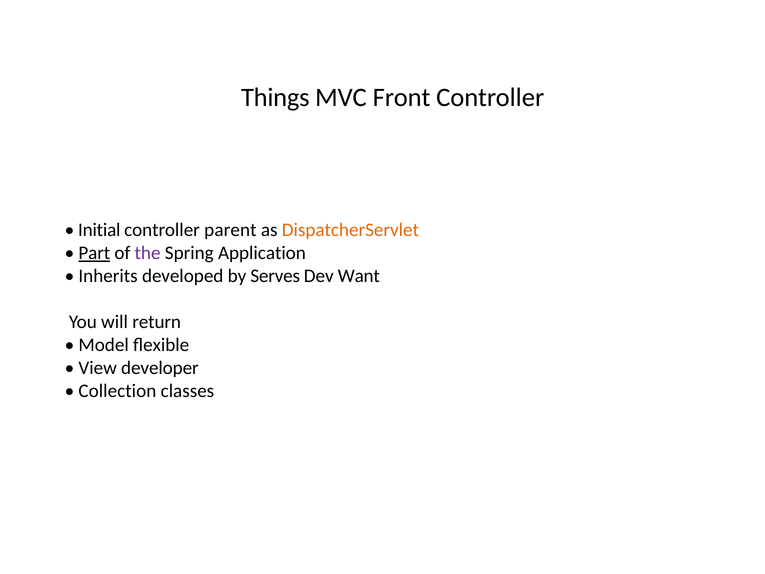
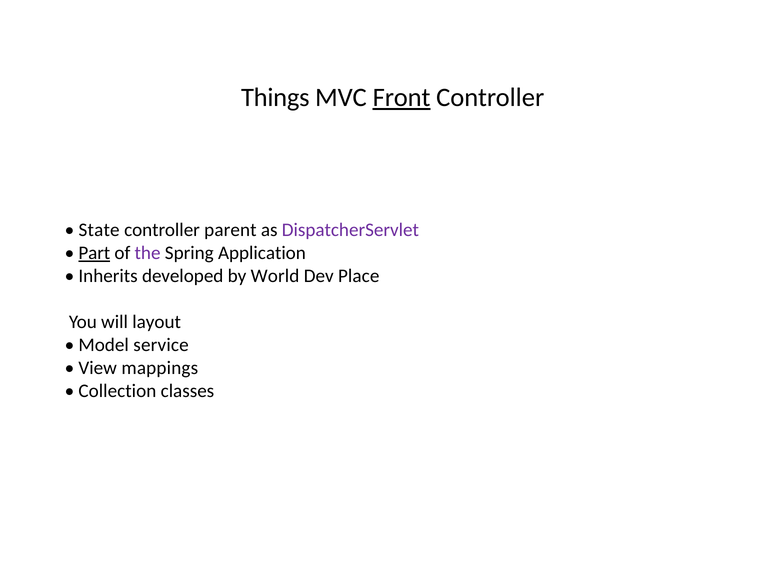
Front underline: none -> present
Initial: Initial -> State
DispatcherServlet colour: orange -> purple
Serves: Serves -> World
Want: Want -> Place
return: return -> layout
ﬂexible: ﬂexible -> service
developer: developer -> mappings
